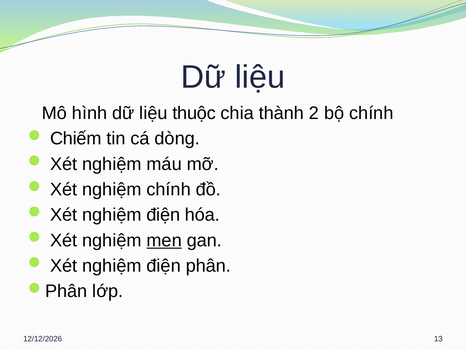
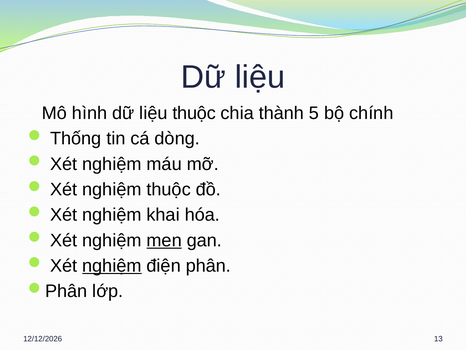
2: 2 -> 5
Chiếm: Chiếm -> Thống
nghiệm chính: chính -> thuộc
điện at (163, 215): điện -> khai
nghiệm at (112, 265) underline: none -> present
